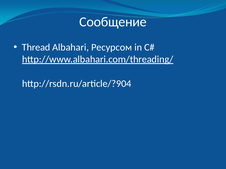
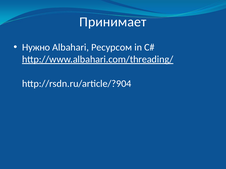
Сообщение: Сообщение -> Принимает
Thread: Thread -> Нужно
